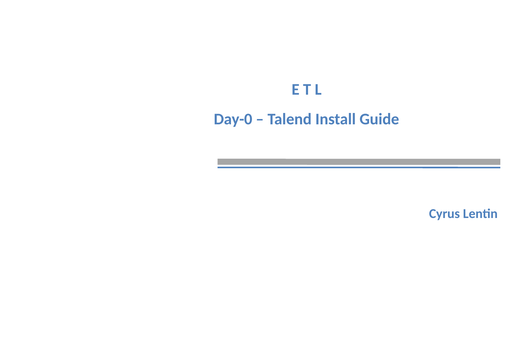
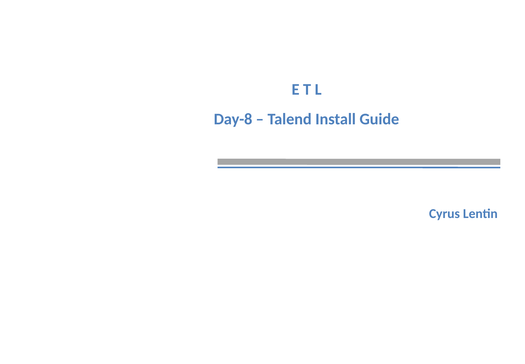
Day-0: Day-0 -> Day-8
